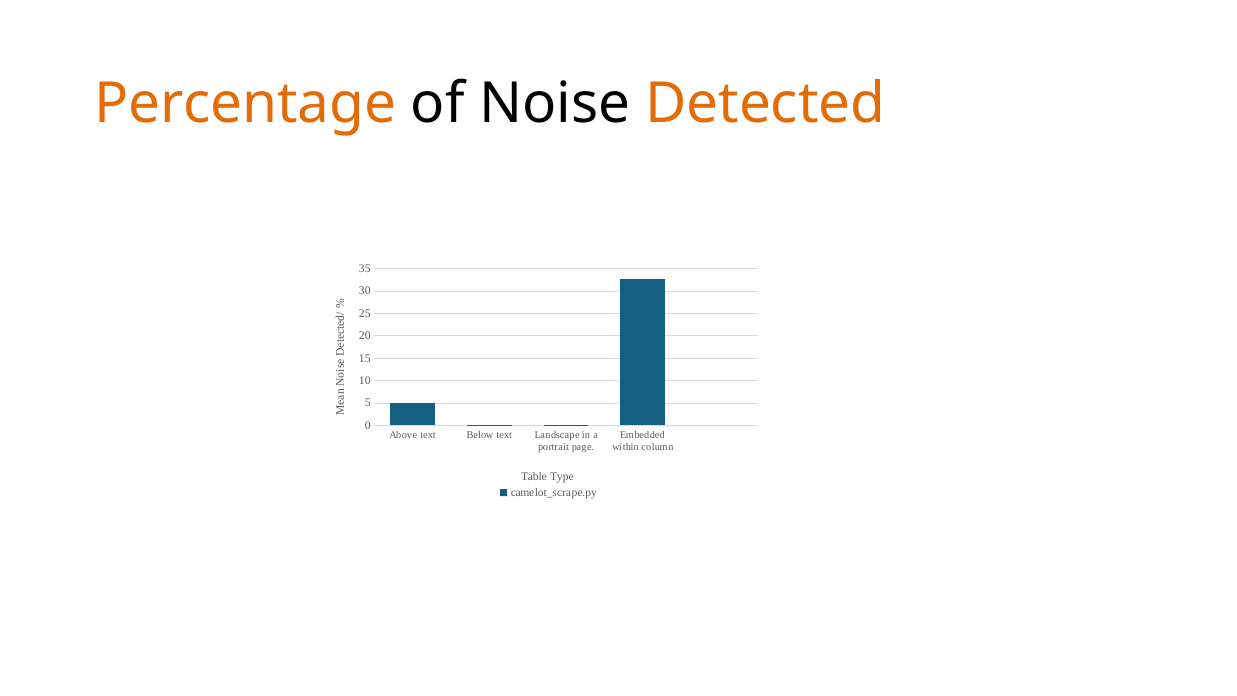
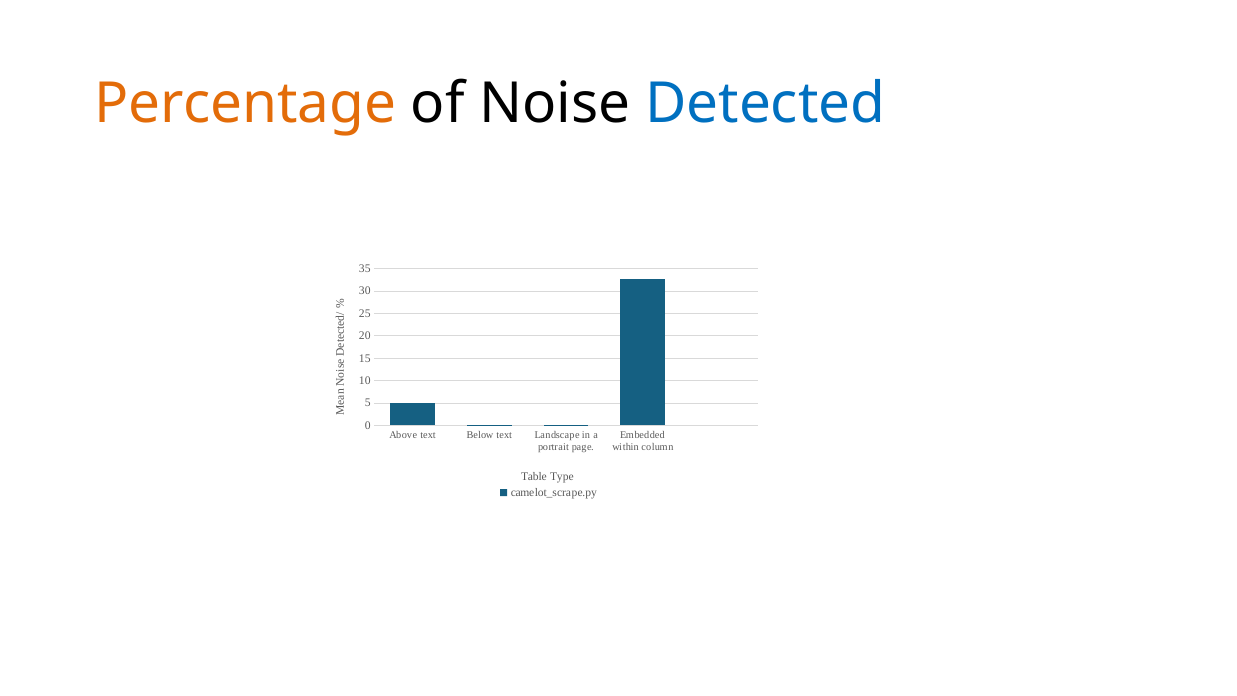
Detected colour: orange -> blue
